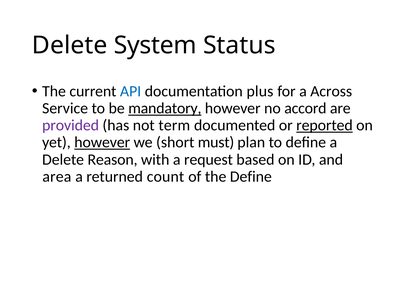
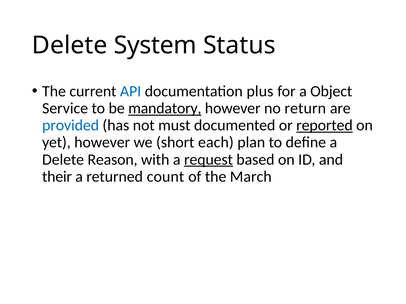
Across: Across -> Object
accord: accord -> return
provided colour: purple -> blue
term: term -> must
however at (102, 143) underline: present -> none
must: must -> each
request underline: none -> present
area: area -> their
the Define: Define -> March
